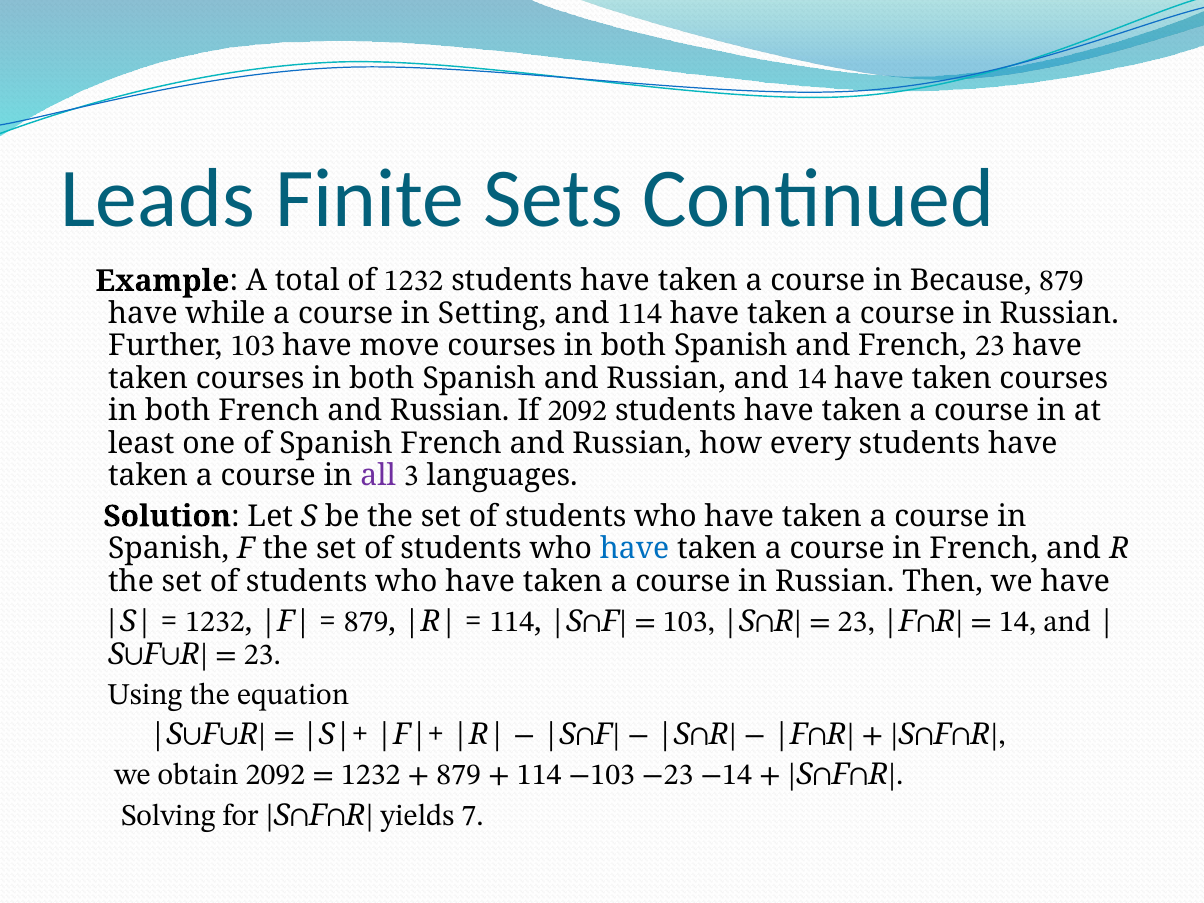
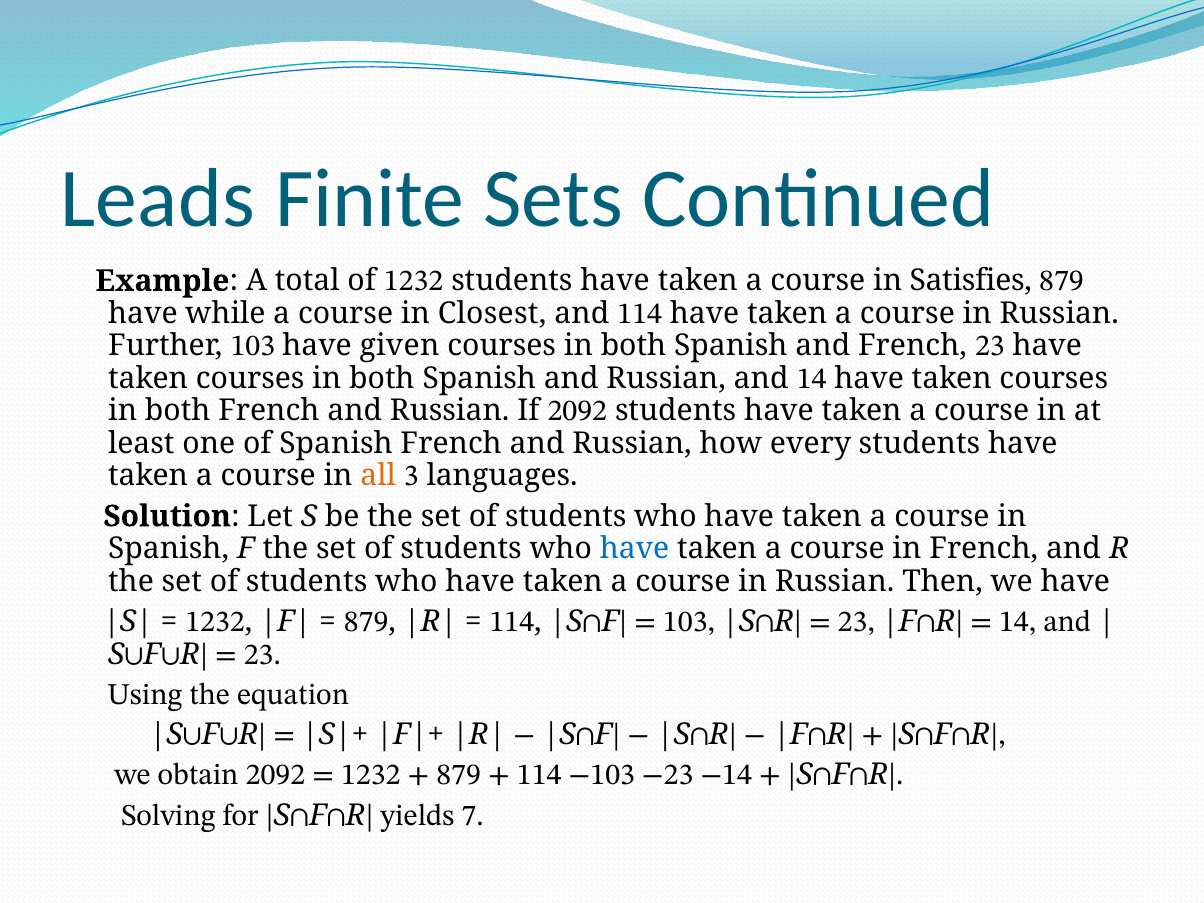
Because: Because -> Satisfies
Setting: Setting -> Closest
move: move -> given
all colour: purple -> orange
